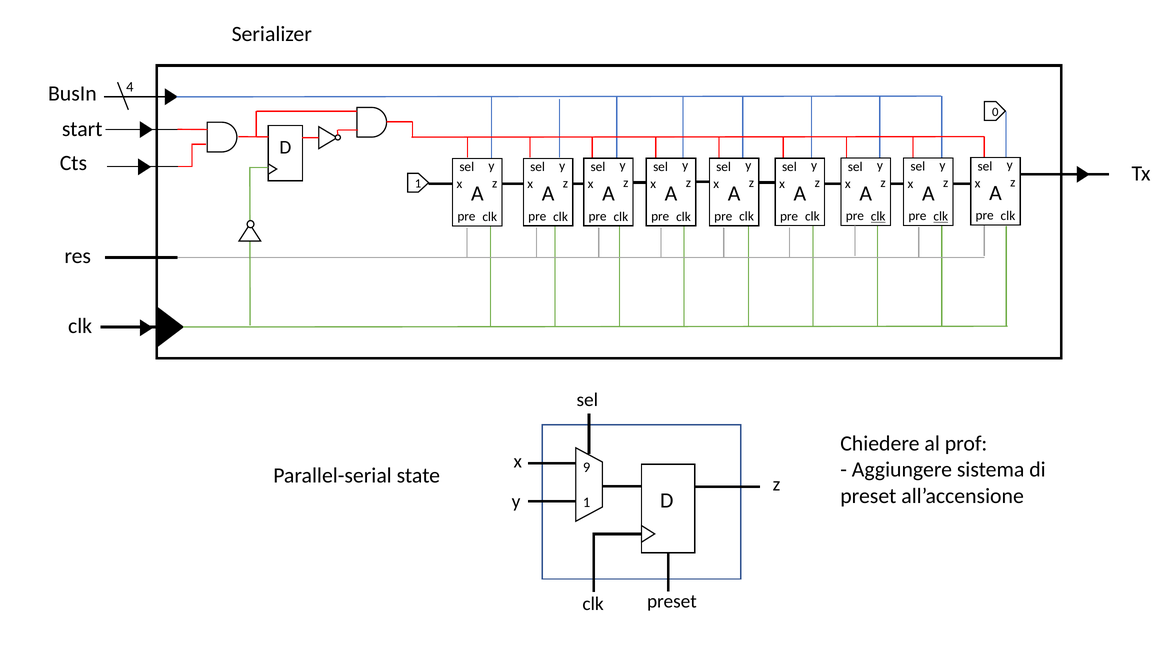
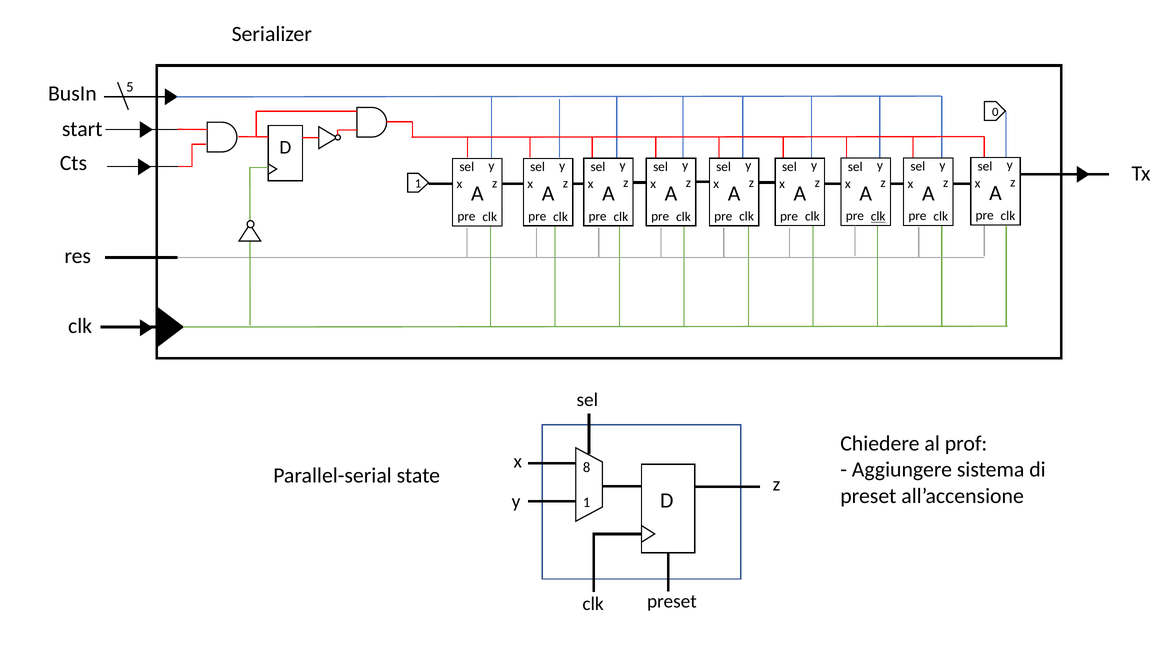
4: 4 -> 5
clk at (941, 216) underline: present -> none
9: 9 -> 8
